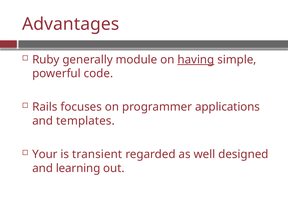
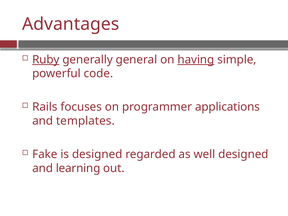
Ruby underline: none -> present
module: module -> general
Your: Your -> Fake
is transient: transient -> designed
